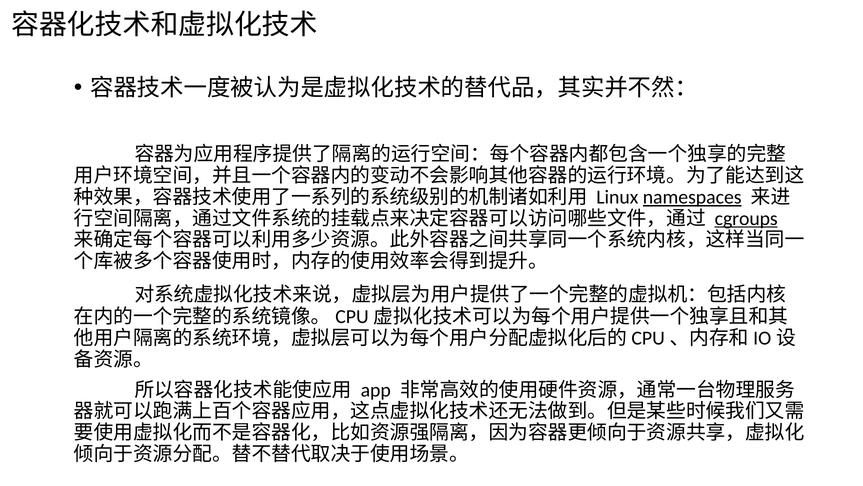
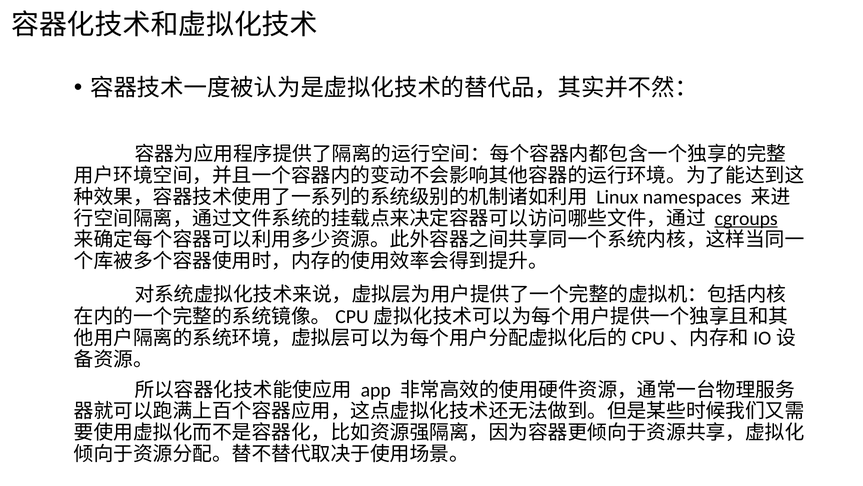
namespaces underline: present -> none
